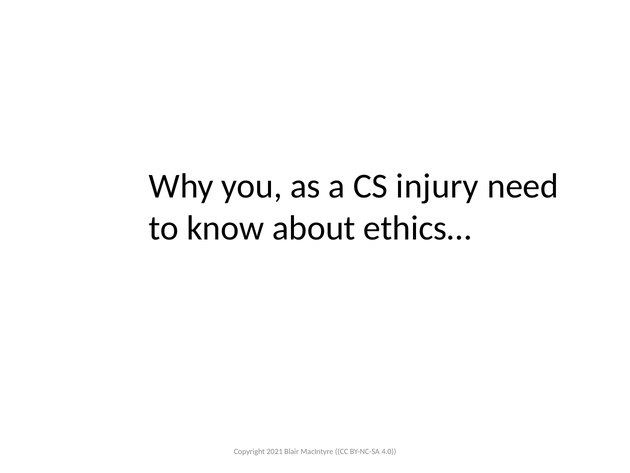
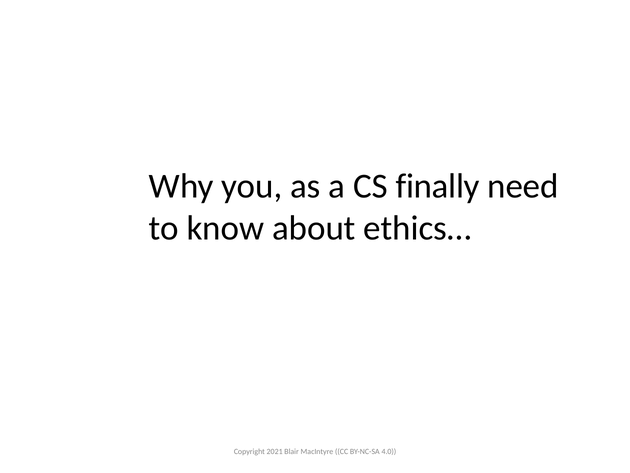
injury: injury -> finally
